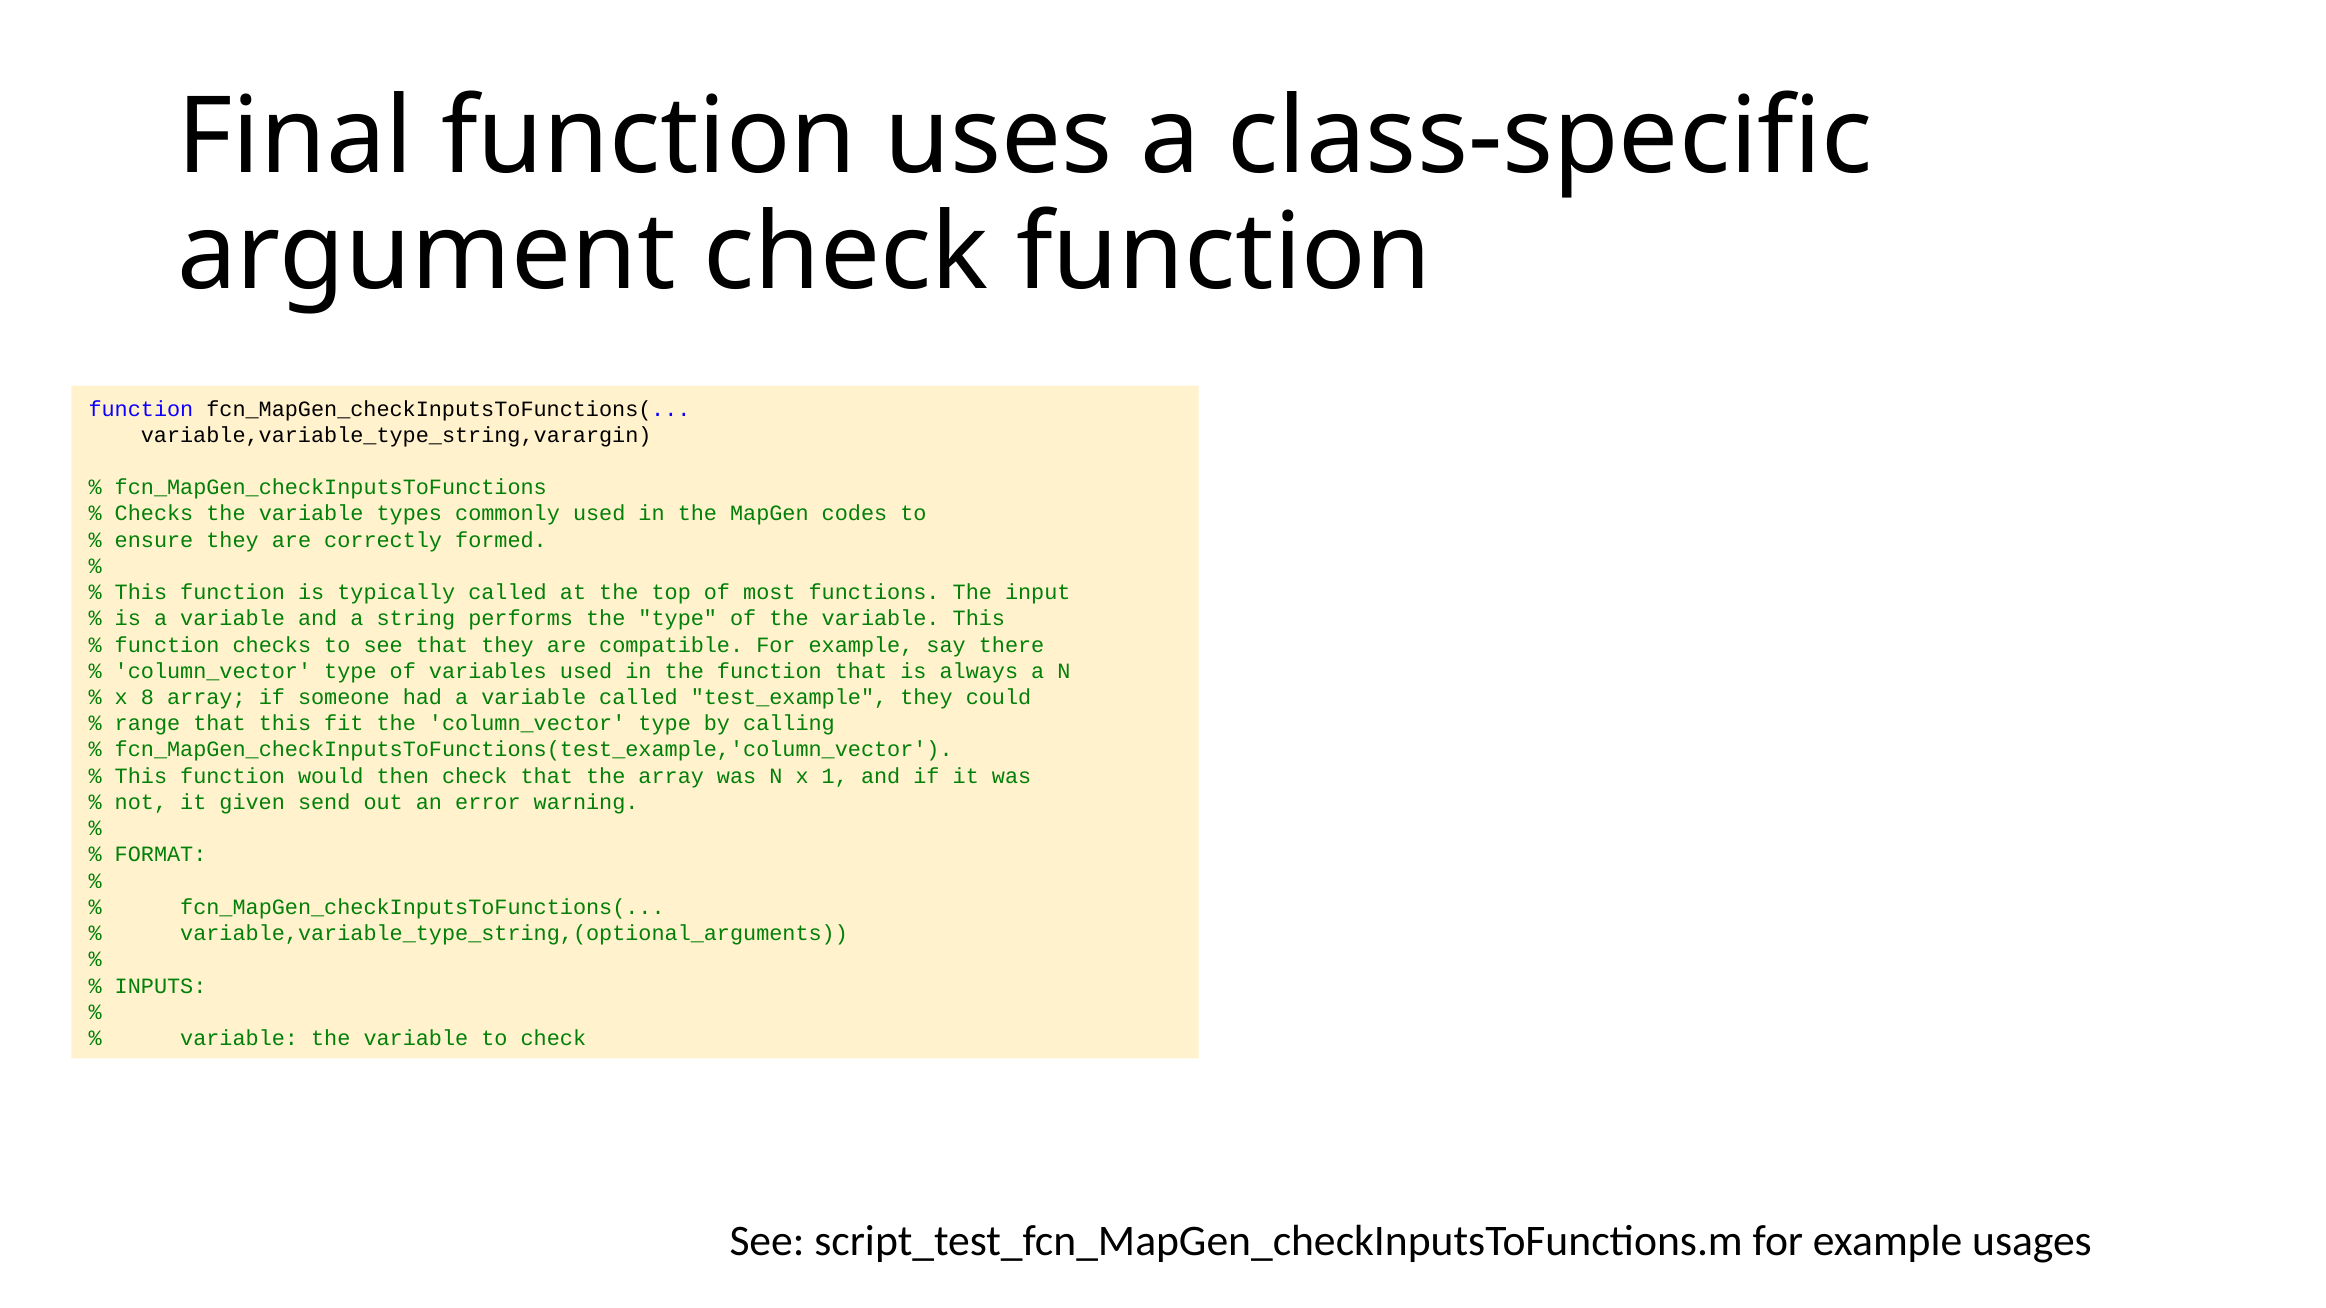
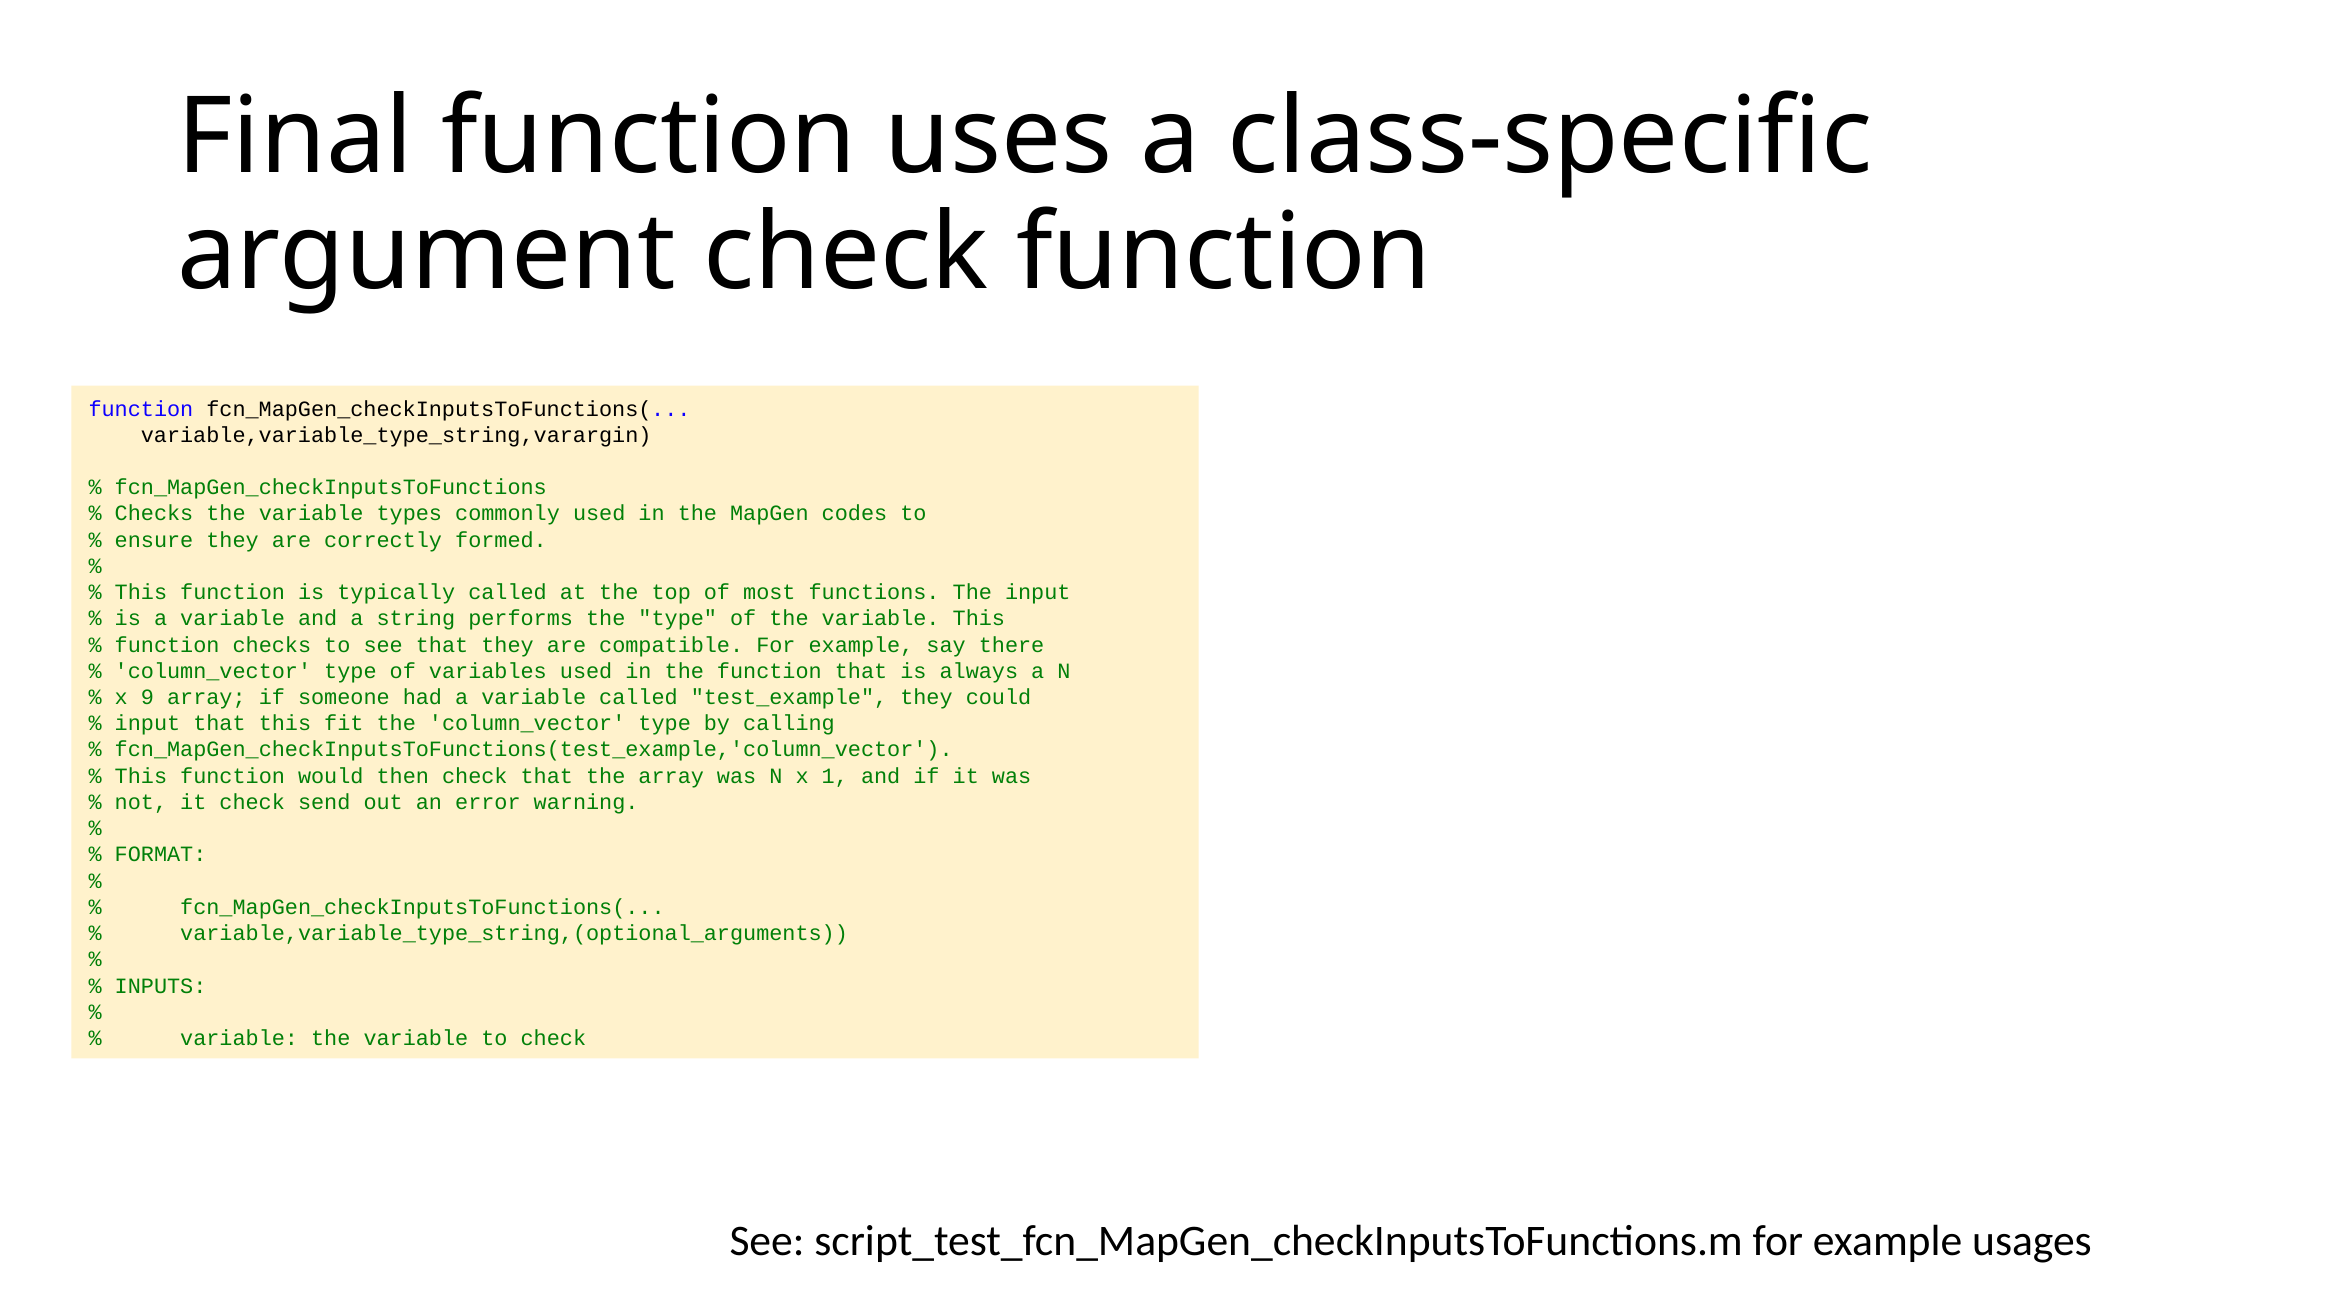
8: 8 -> 9
range at (147, 724): range -> input
it given: given -> check
